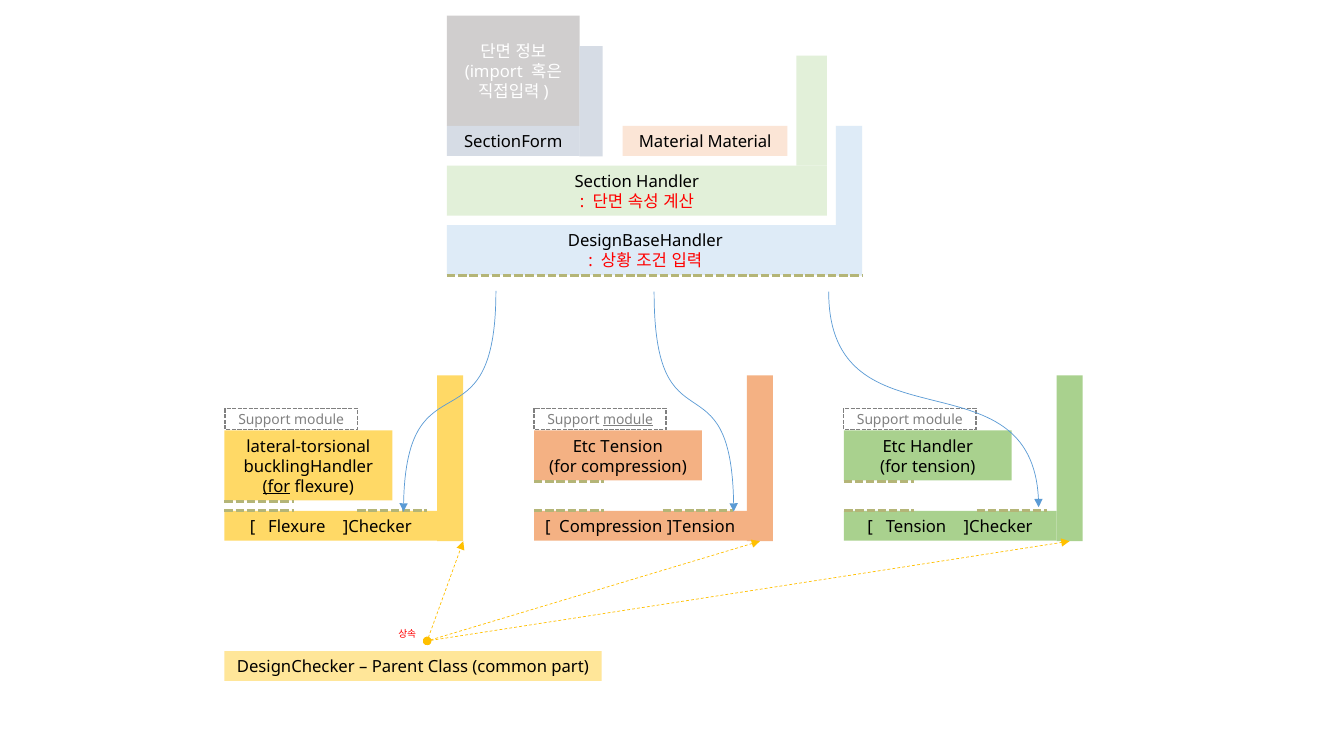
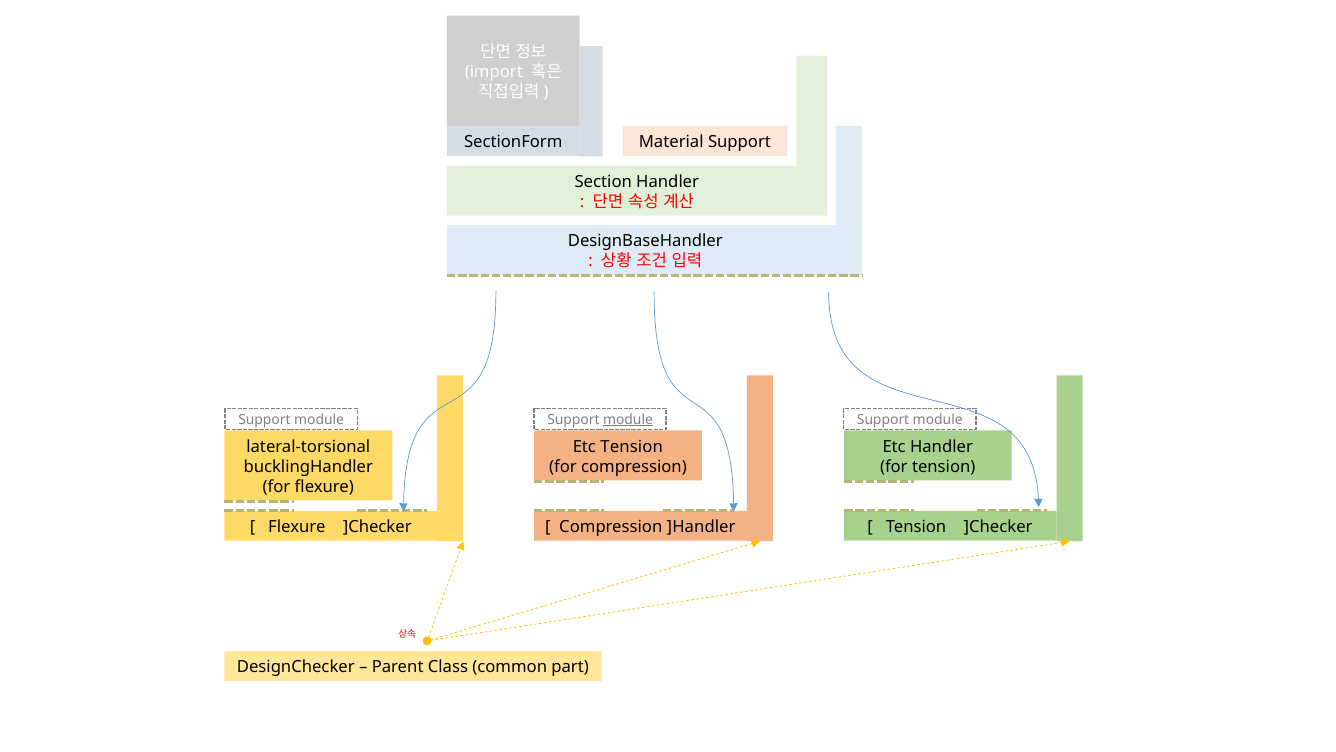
Material Material: Material -> Support
for at (277, 486) underline: present -> none
]Tension: ]Tension -> ]Handler
